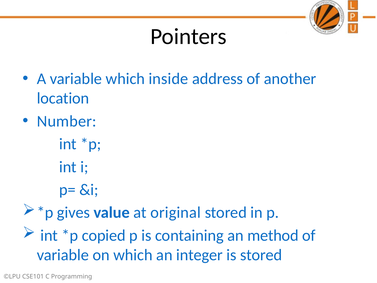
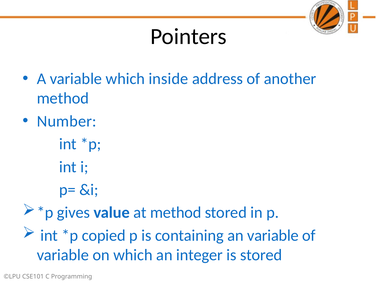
location at (63, 98): location -> method
at original: original -> method
an method: method -> variable
